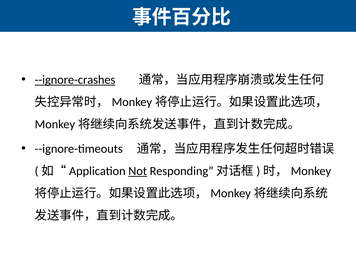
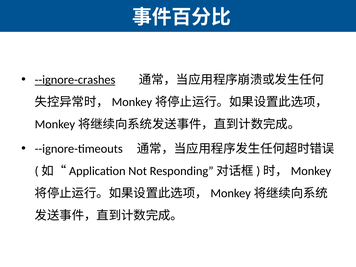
Not underline: present -> none
